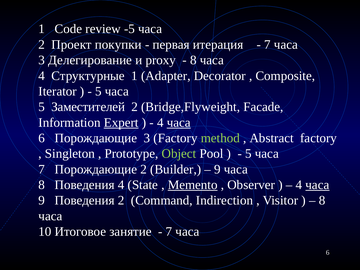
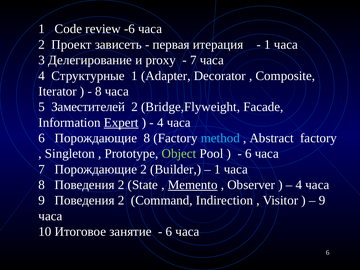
-5: -5 -> -6
покупки: покупки -> зависеть
7 at (267, 45): 7 -> 1
8 at (193, 60): 8 -> 7
5 at (98, 91): 5 -> 8
часа at (179, 122) underline: present -> none
Порождающие 3: 3 -> 8
method colour: light green -> light blue
5 at (248, 154): 5 -> 6
9 at (217, 169): 9 -> 1
8 Поведения 4: 4 -> 2
часа at (317, 185) underline: present -> none
8 at (322, 200): 8 -> 9
7 at (169, 232): 7 -> 6
